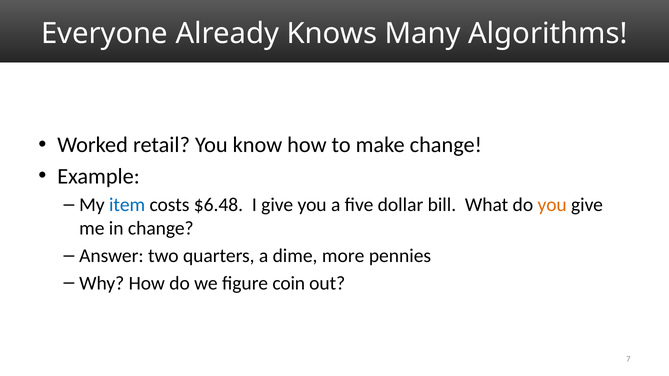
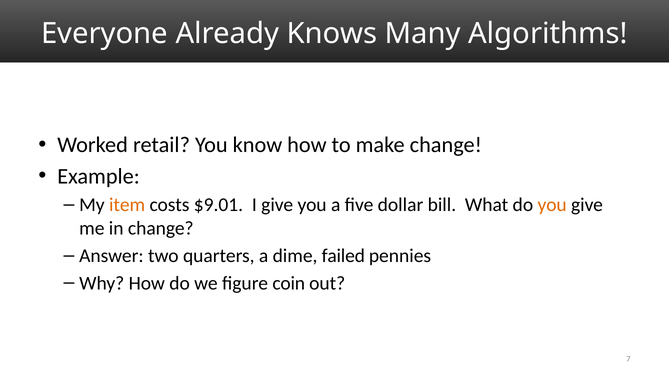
item colour: blue -> orange
$6.48: $6.48 -> $9.01
more: more -> failed
